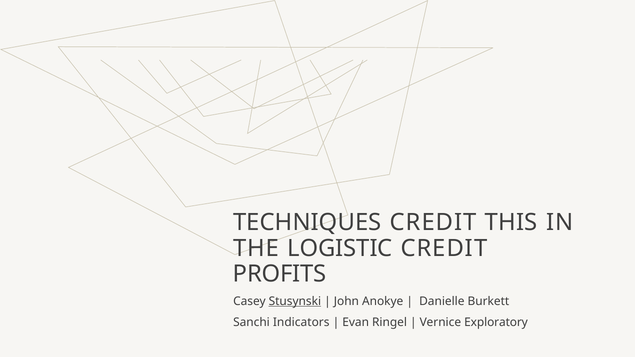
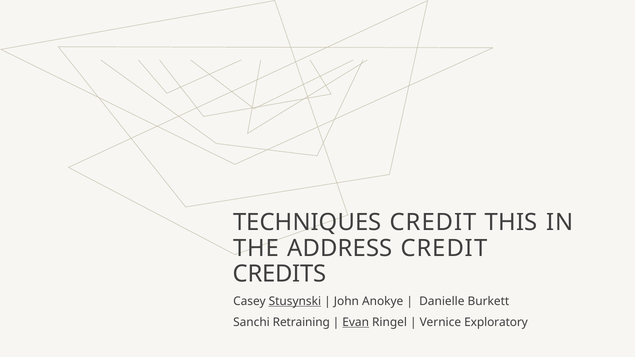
LOGISTIC: LOGISTIC -> ADDRESS
PROFITS: PROFITS -> CREDITS
Indicators: Indicators -> Retraining
Evan underline: none -> present
